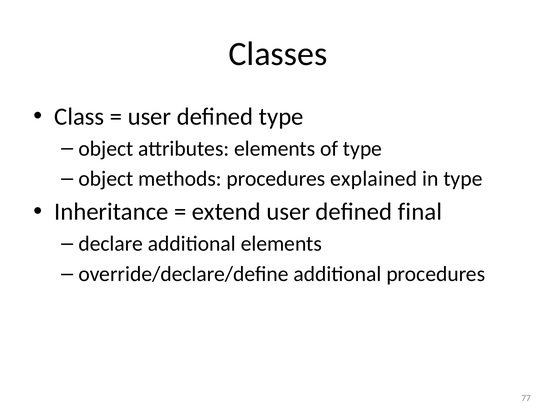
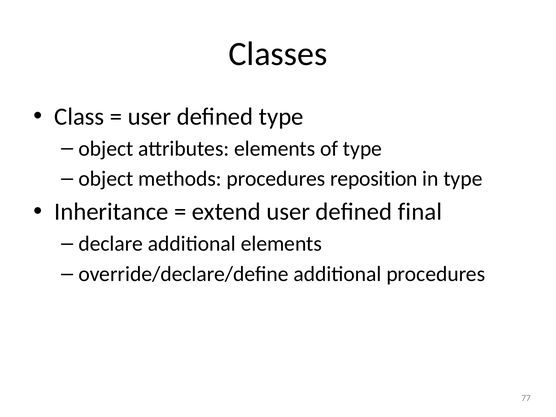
explained: explained -> reposition
